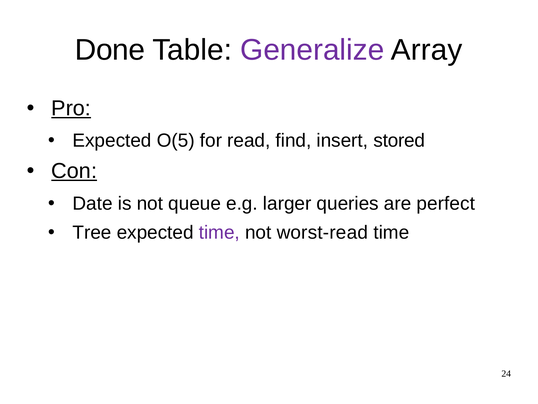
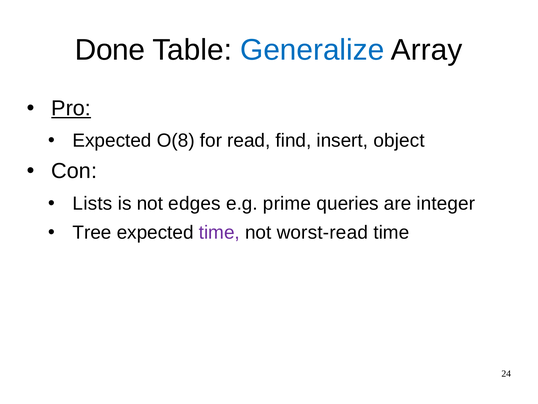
Generalize colour: purple -> blue
O(5: O(5 -> O(8
stored: stored -> object
Con underline: present -> none
Date: Date -> Lists
queue: queue -> edges
larger: larger -> prime
perfect: perfect -> integer
